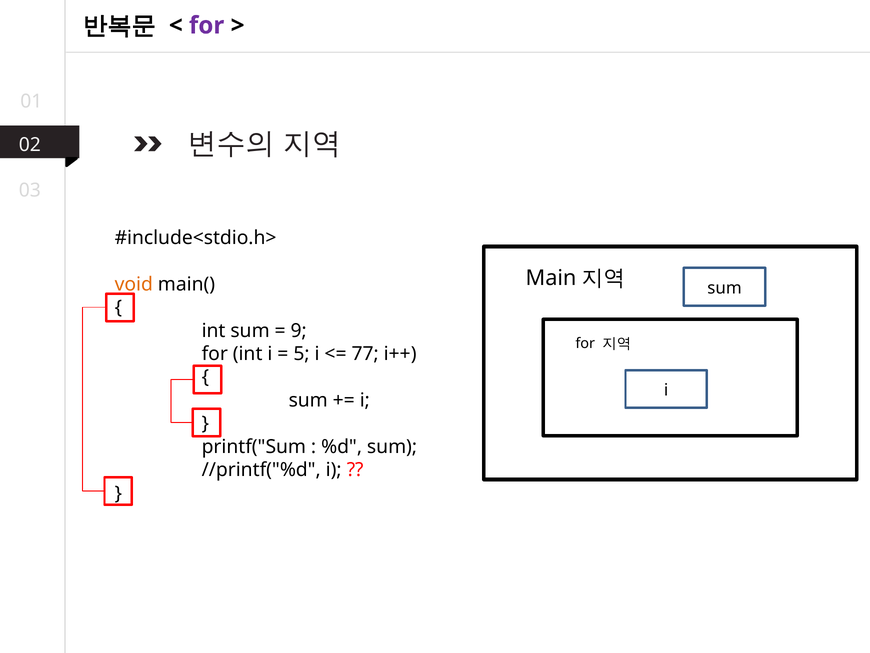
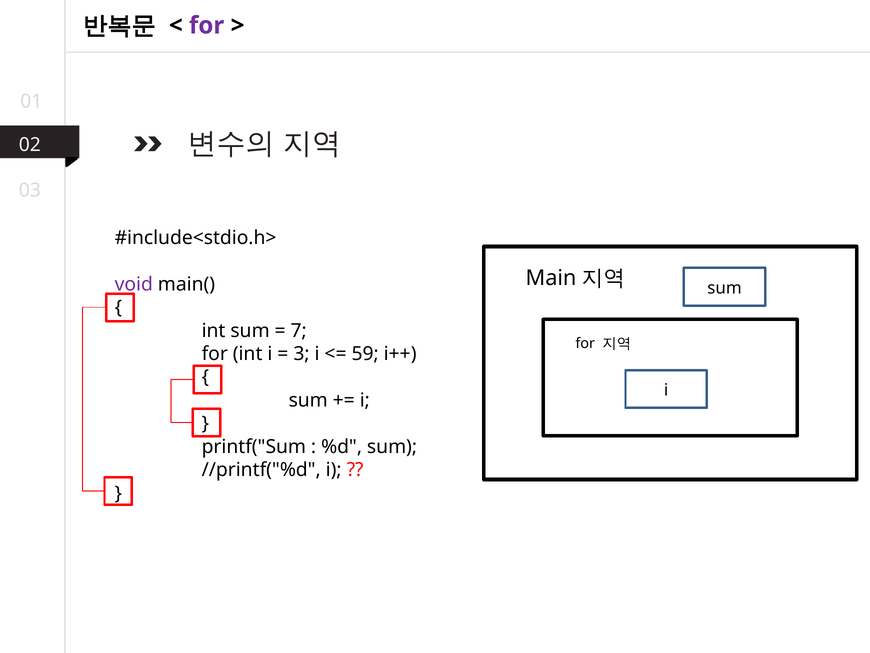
void colour: orange -> purple
9: 9 -> 7
5: 5 -> 3
77: 77 -> 59
